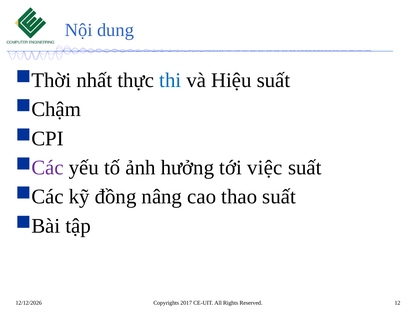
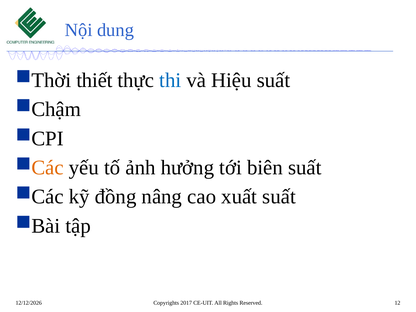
nhất: nhất -> thiết
Các at (48, 168) colour: purple -> orange
việc: việc -> biên
thao: thao -> xuất
